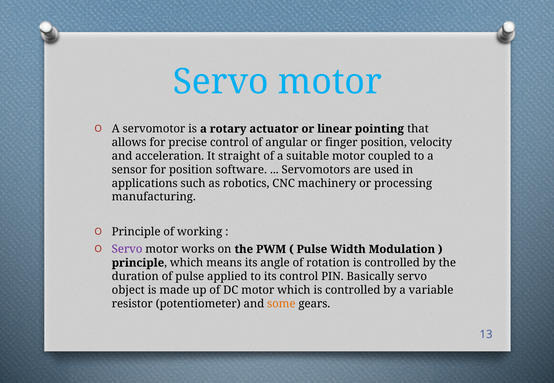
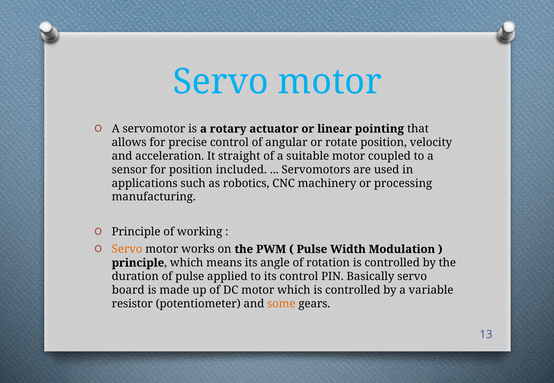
finger: finger -> rotate
software: software -> included
Servo at (127, 250) colour: purple -> orange
object: object -> board
